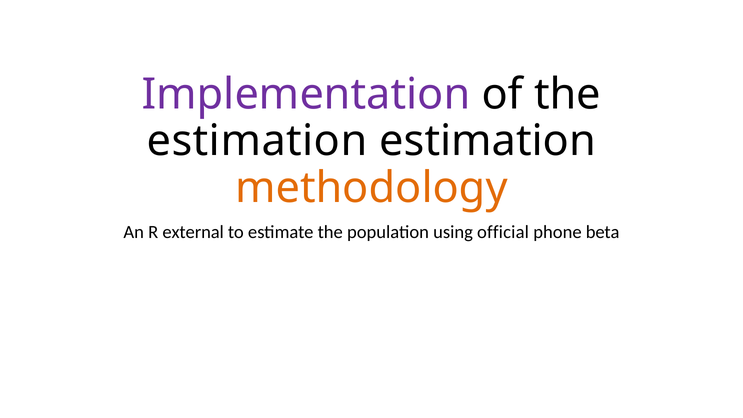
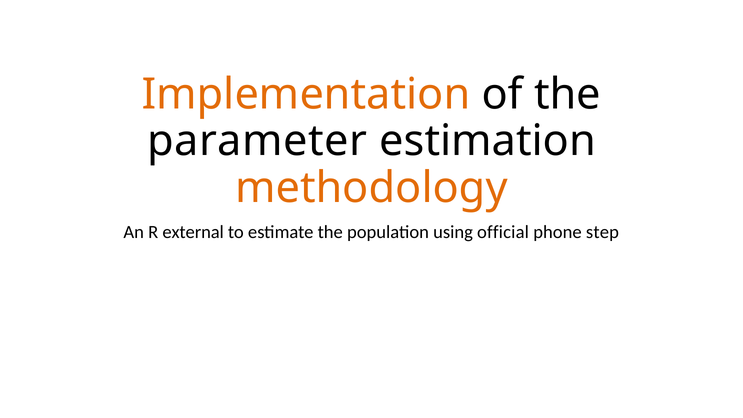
Implementation colour: purple -> orange
estimation at (257, 141): estimation -> parameter
beta: beta -> step
